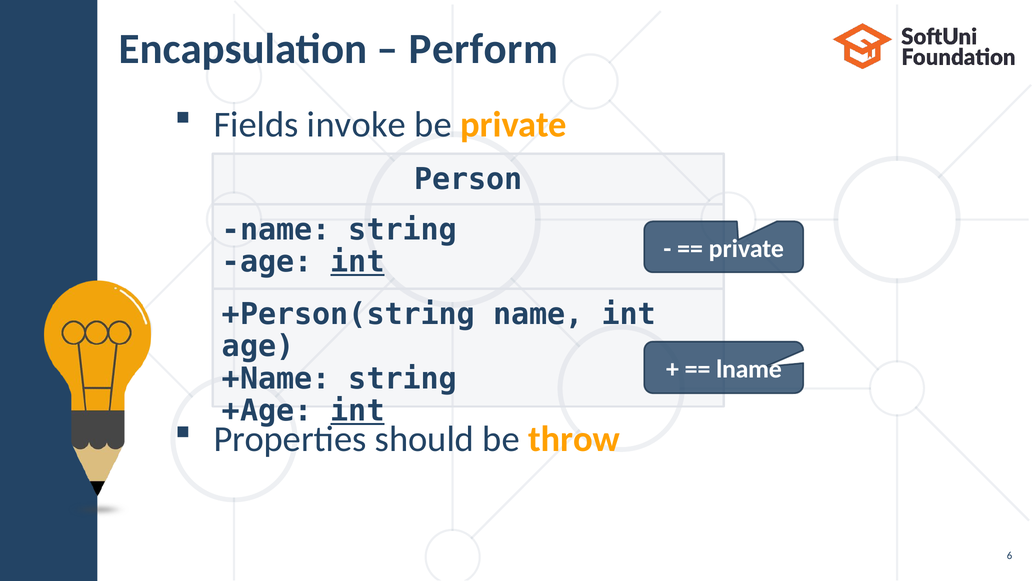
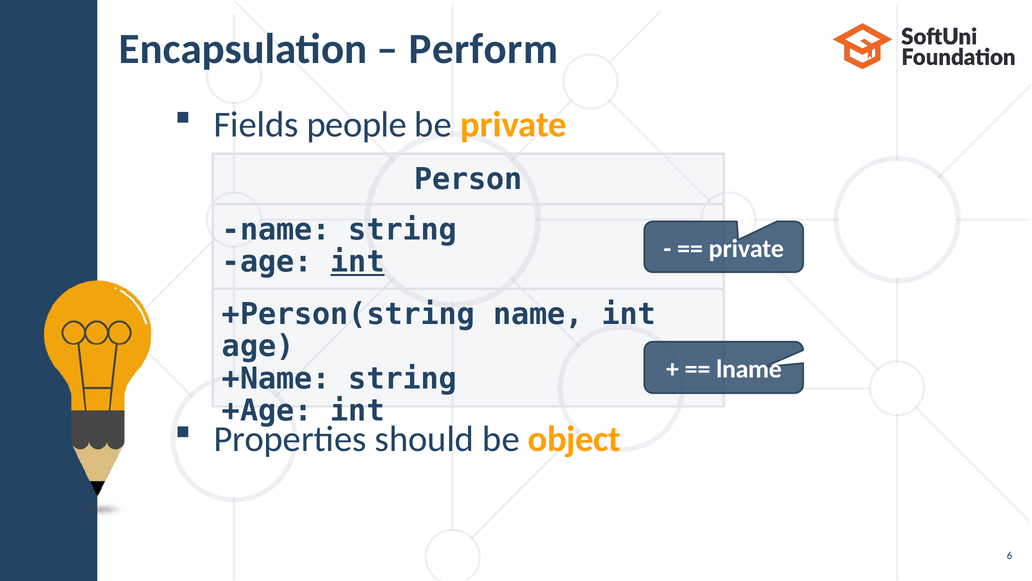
invoke: invoke -> people
int at (358, 411) underline: present -> none
throw: throw -> object
